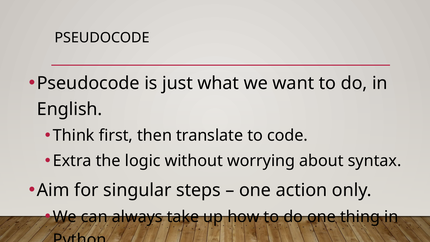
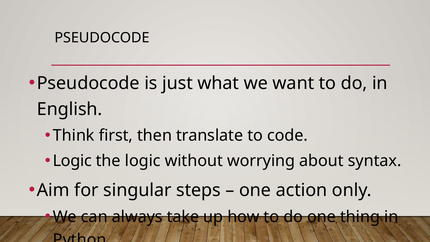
Extra at (72, 161): Extra -> Logic
